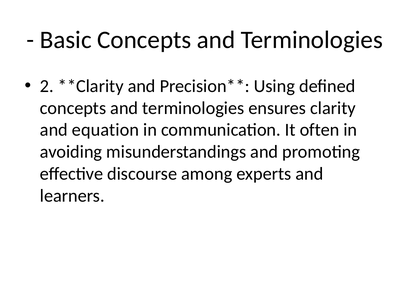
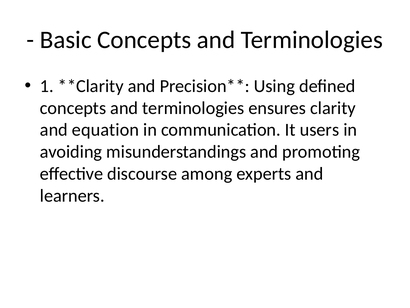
2: 2 -> 1
often: often -> users
